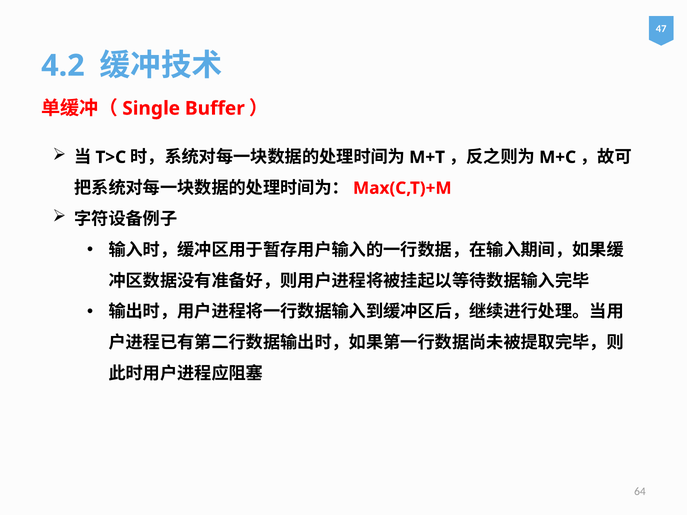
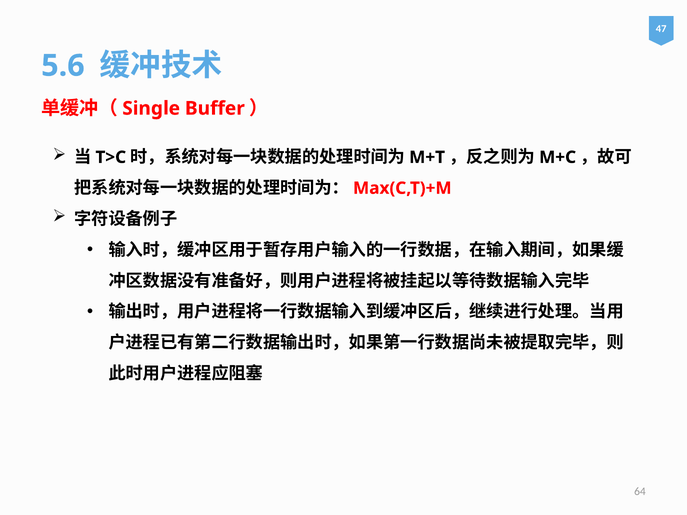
4.2: 4.2 -> 5.6
